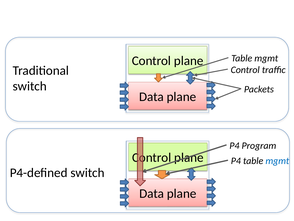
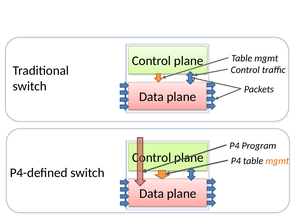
mgmt at (277, 161) colour: blue -> orange
